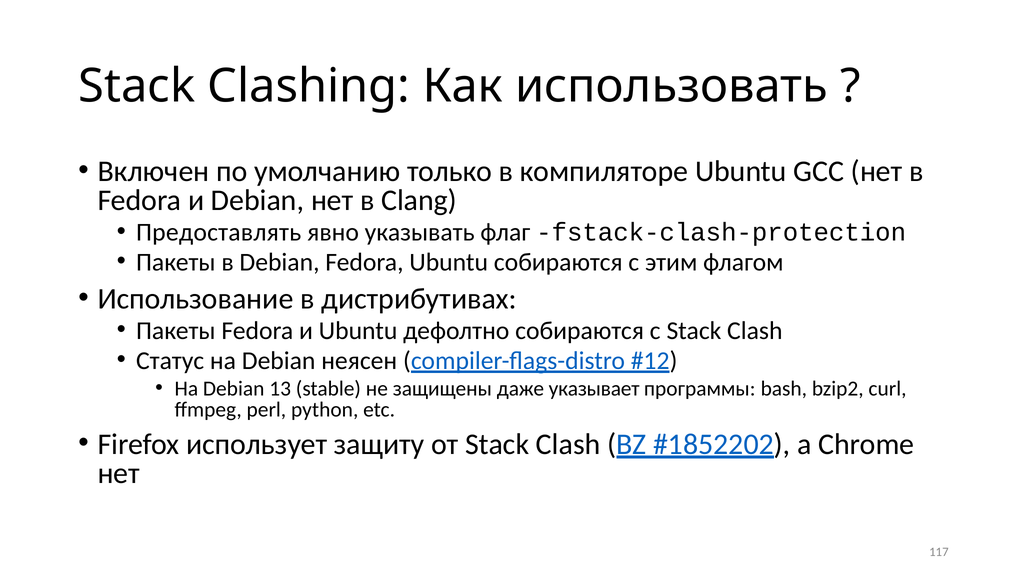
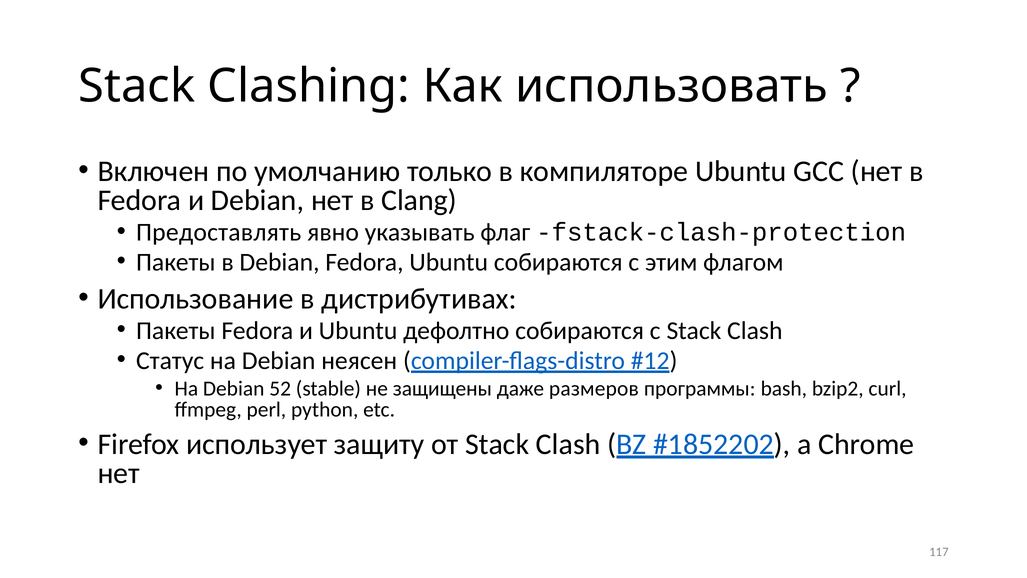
13: 13 -> 52
указывает: указывает -> размеров
